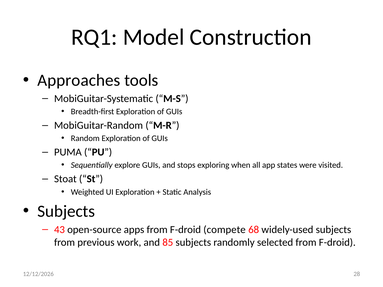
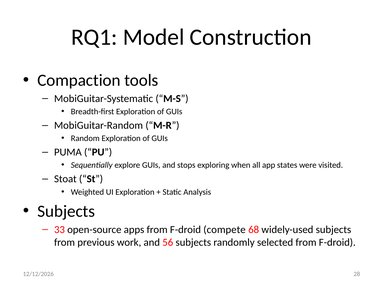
Approaches: Approaches -> Compaction
43: 43 -> 33
85: 85 -> 56
